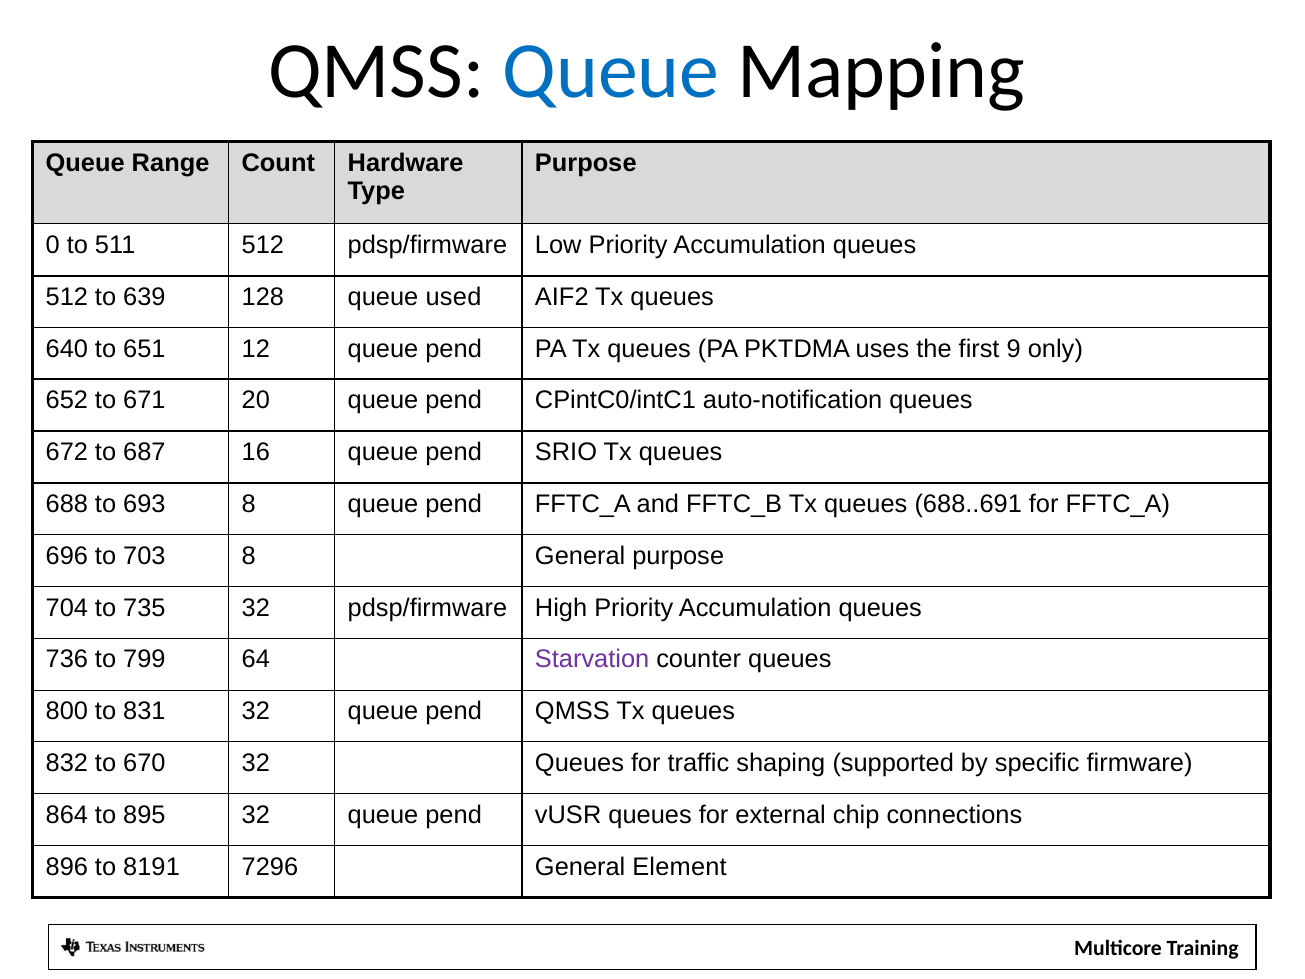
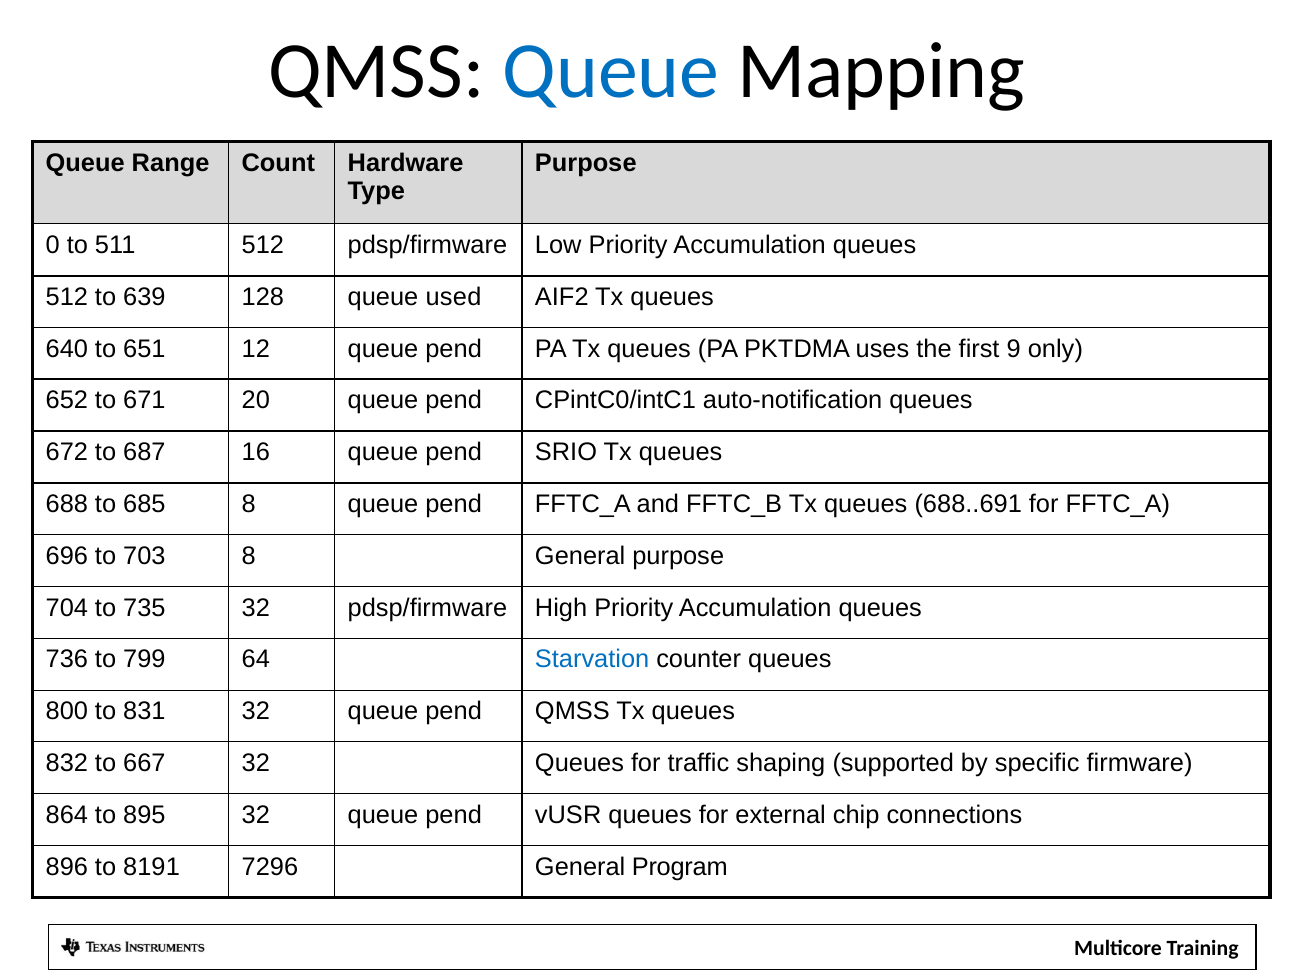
693: 693 -> 685
Starvation colour: purple -> blue
670: 670 -> 667
Element: Element -> Program
